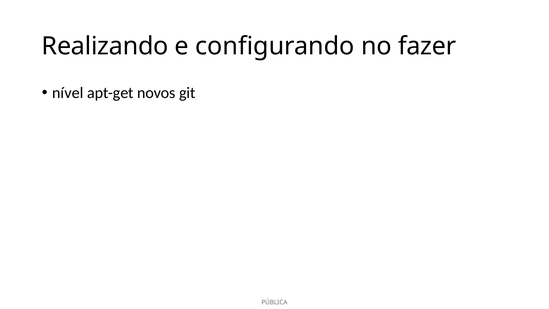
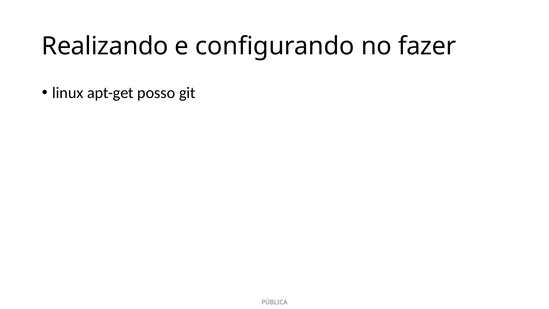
nível: nível -> linux
novos: novos -> posso
